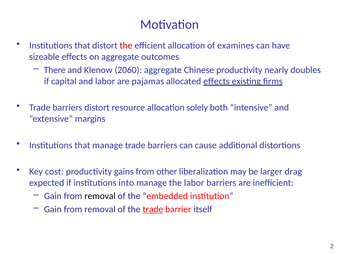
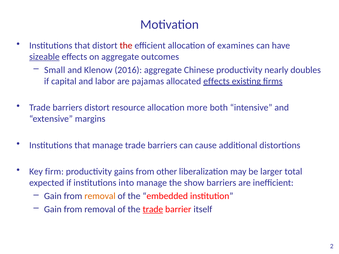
sizeable underline: none -> present
There: There -> Small
2060: 2060 -> 2016
solely: solely -> more
cost: cost -> firm
drag: drag -> total
the labor: labor -> show
removal at (100, 196) colour: black -> orange
